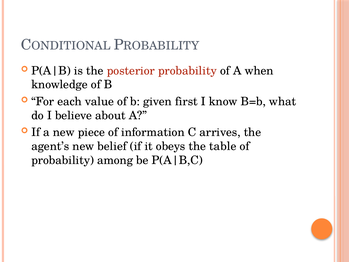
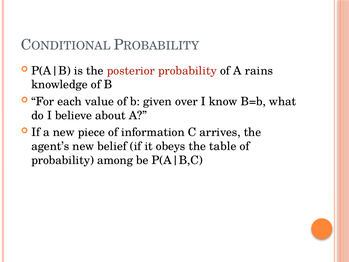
when: when -> rains
first: first -> over
